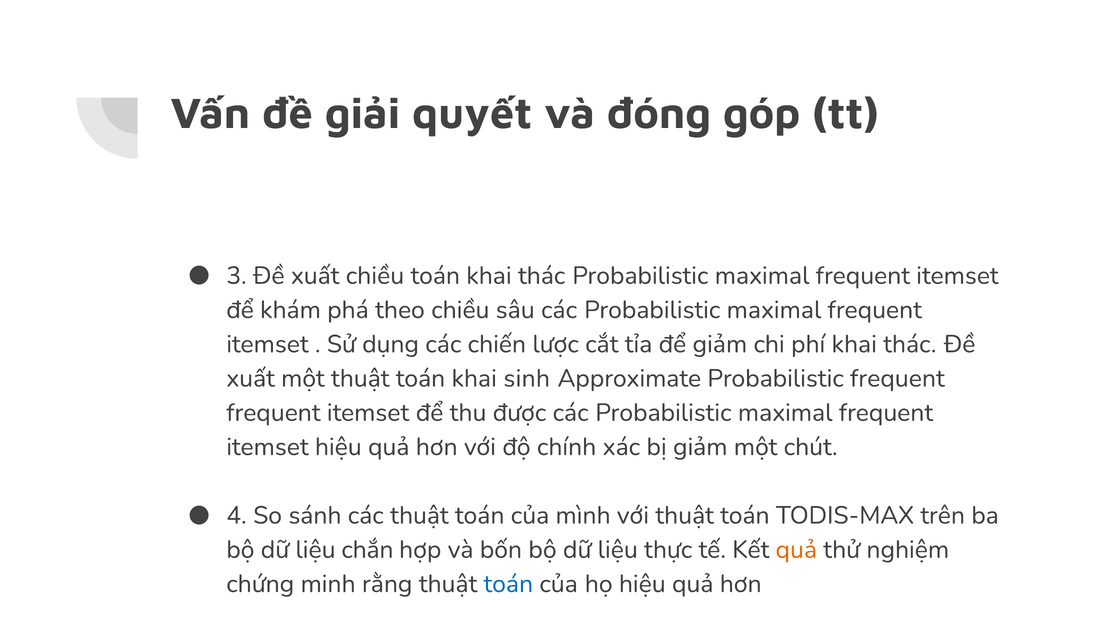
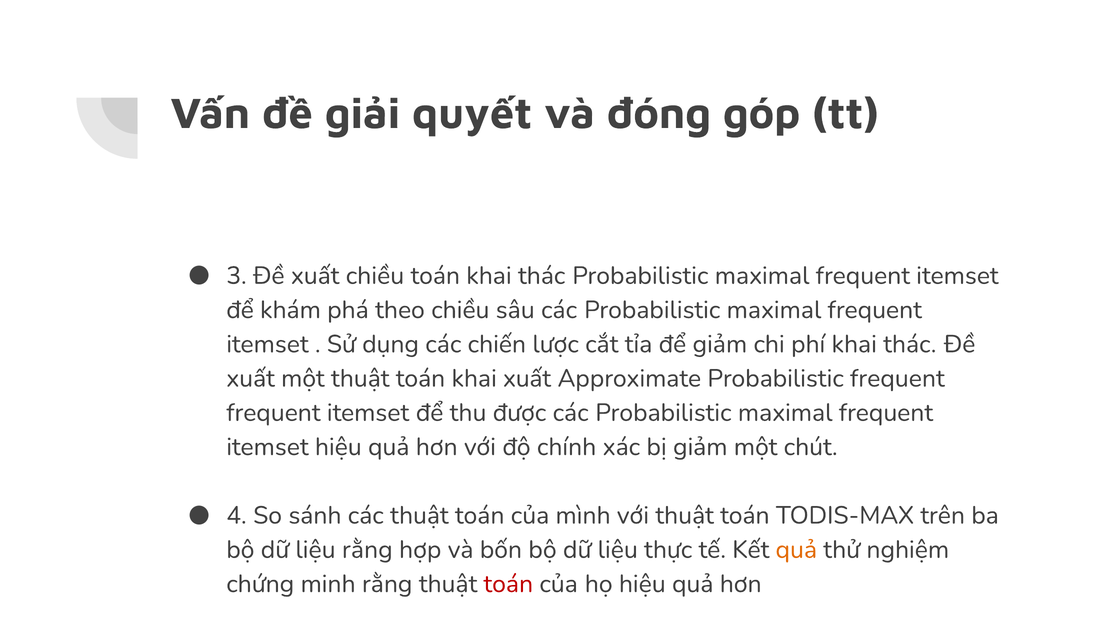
khai sinh: sinh -> xuất
liệu chắn: chắn -> rằng
toán at (508, 583) colour: blue -> red
